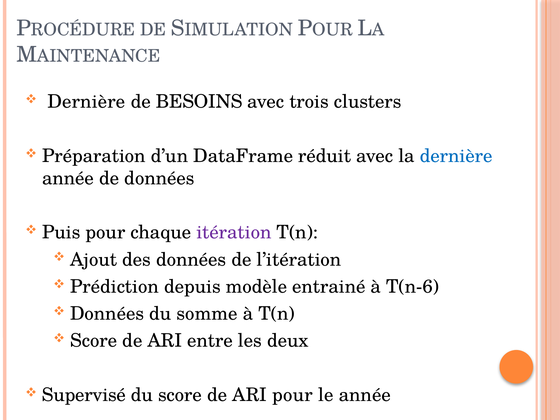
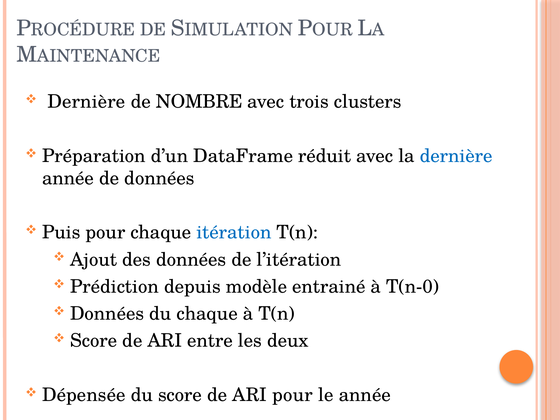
BESOINS: BESOINS -> NOMBRE
itération colour: purple -> blue
T(n-6: T(n-6 -> T(n-0
du somme: somme -> chaque
Supervisé: Supervisé -> Dépensée
